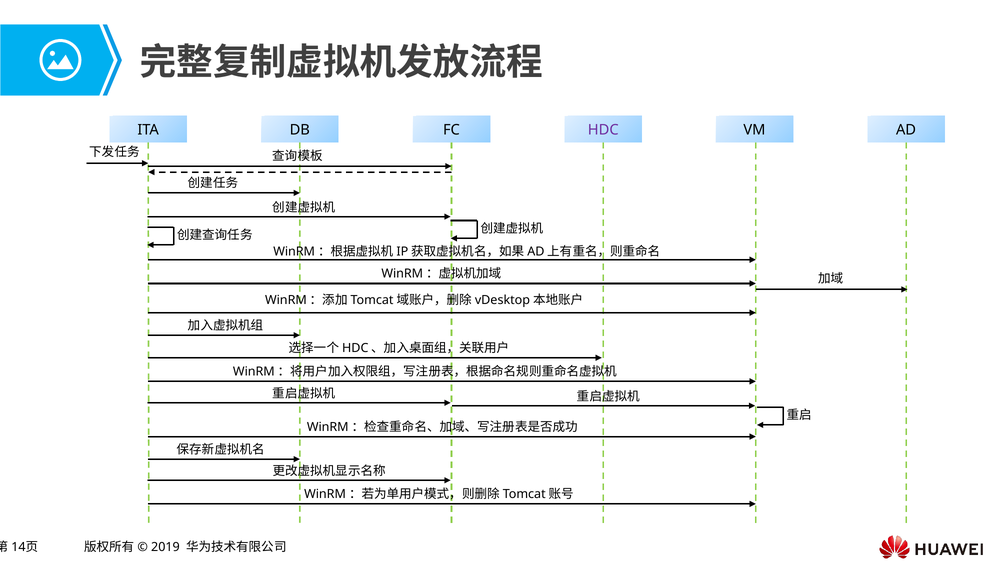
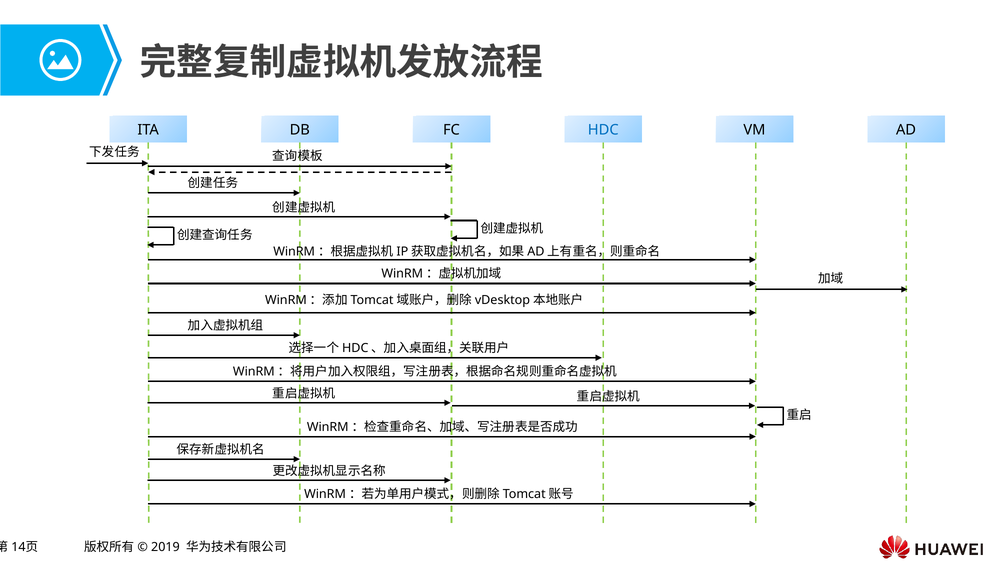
HDC colour: purple -> blue
